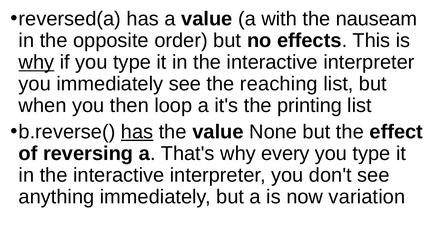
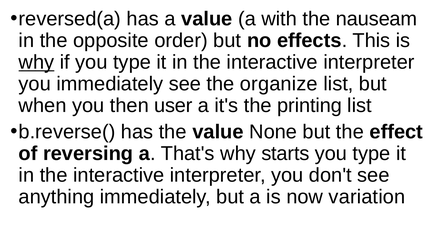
reaching: reaching -> organize
loop: loop -> user
has at (137, 132) underline: present -> none
every: every -> starts
